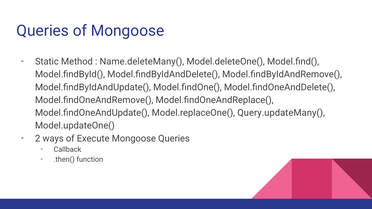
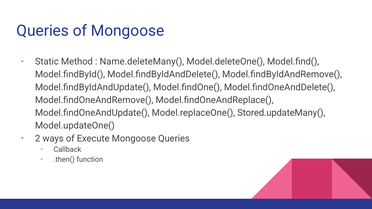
Query.updateMany(: Query.updateMany( -> Stored.updateMany(
